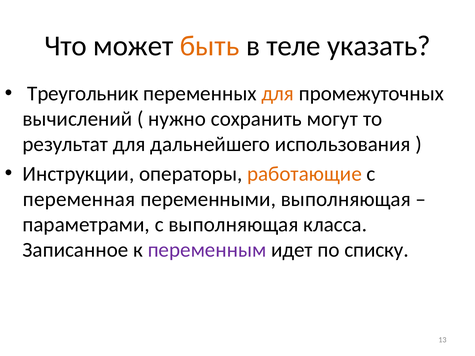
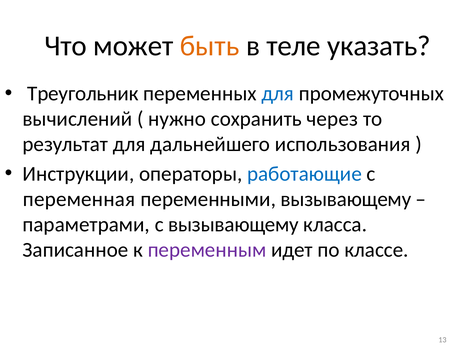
для at (278, 94) colour: orange -> blue
могут: могут -> через
работающие colour: orange -> blue
переменными выполняющая: выполняющая -> вызывающему
с выполняющая: выполняющая -> вызывающему
списку: списку -> классе
